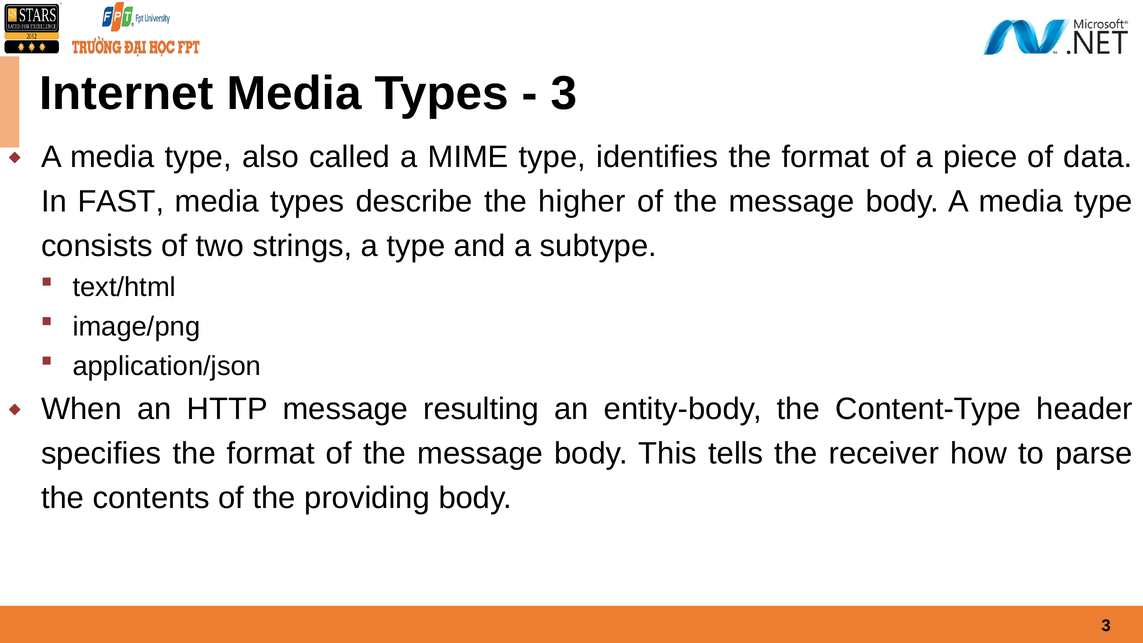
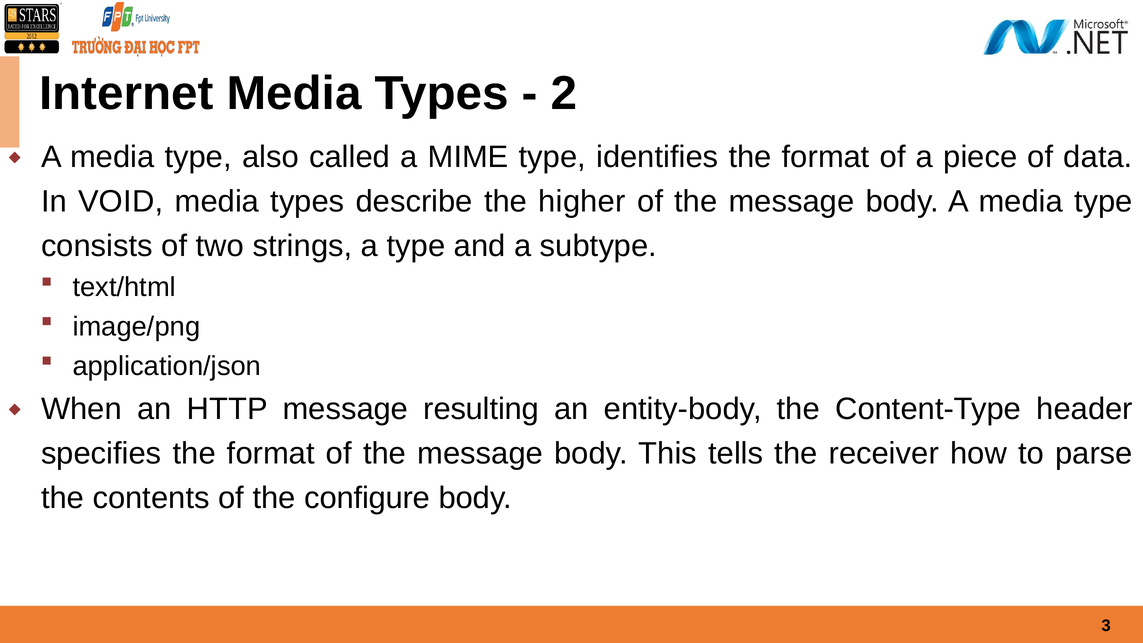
3 at (564, 94): 3 -> 2
FAST: FAST -> VOID
providing: providing -> configure
